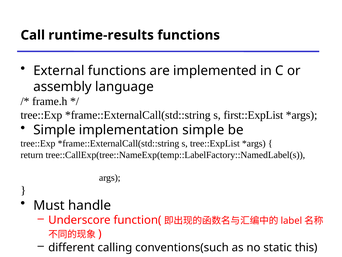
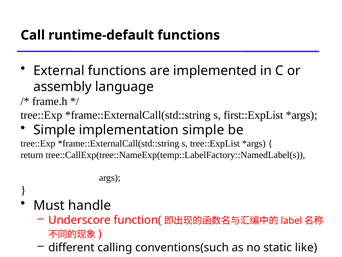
runtime-results: runtime-results -> runtime-default
this: this -> like
